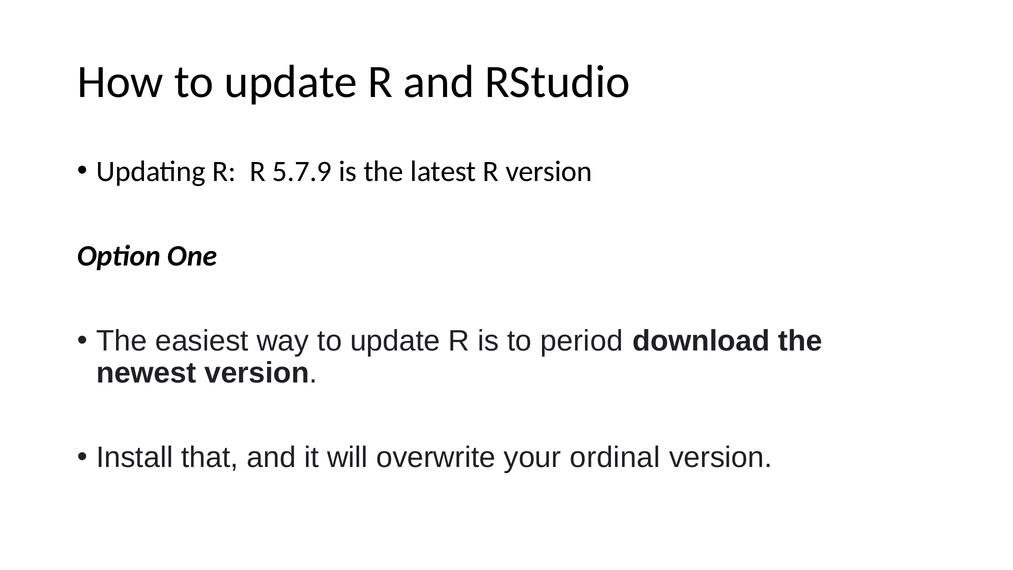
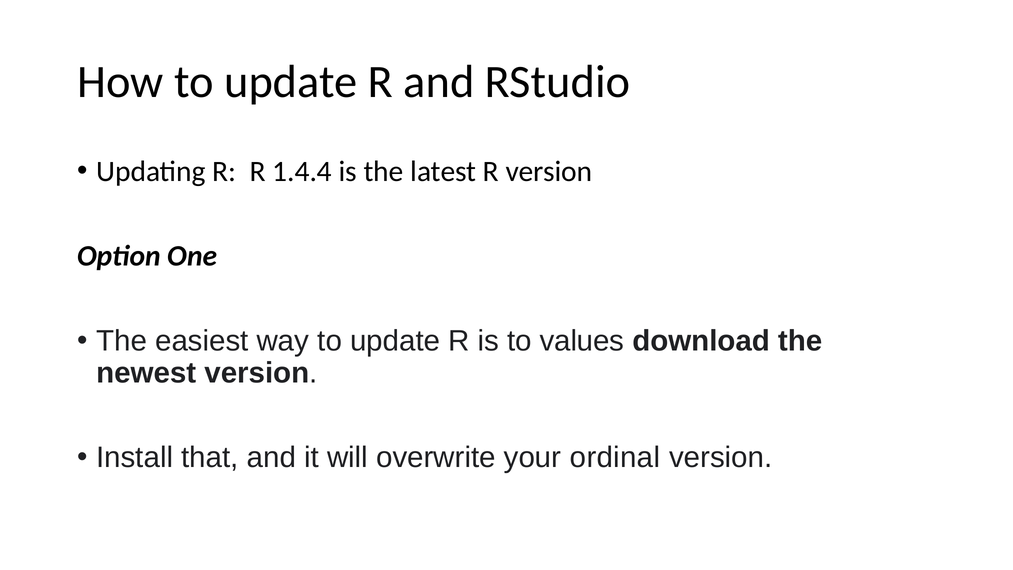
5.7.9: 5.7.9 -> 1.4.4
period: period -> values
